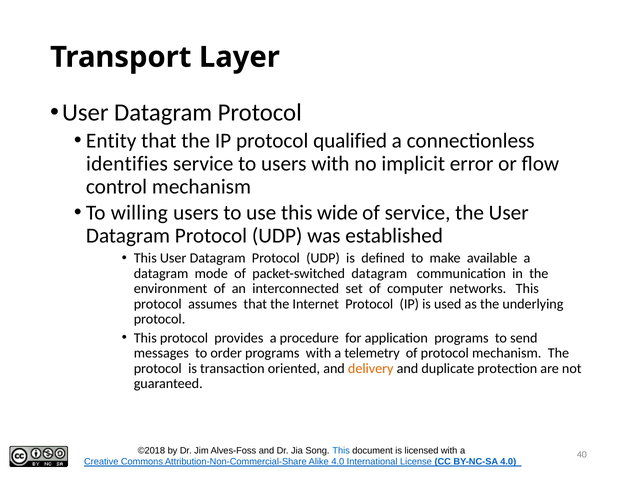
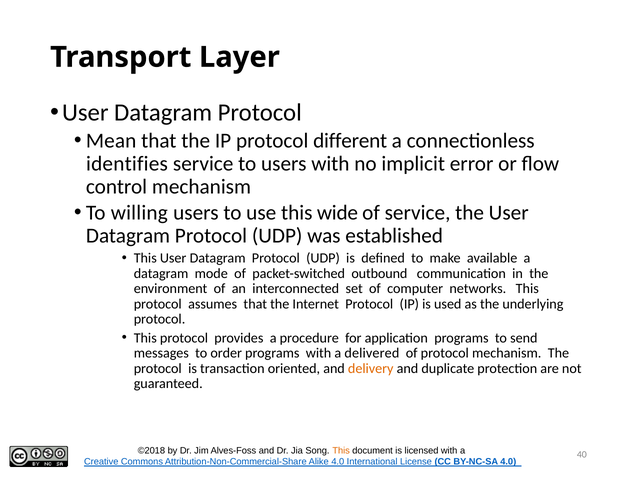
Entity: Entity -> Mean
qualified: qualified -> different
packet-switched datagram: datagram -> outbound
telemetry: telemetry -> delivered
This at (341, 451) colour: blue -> orange
